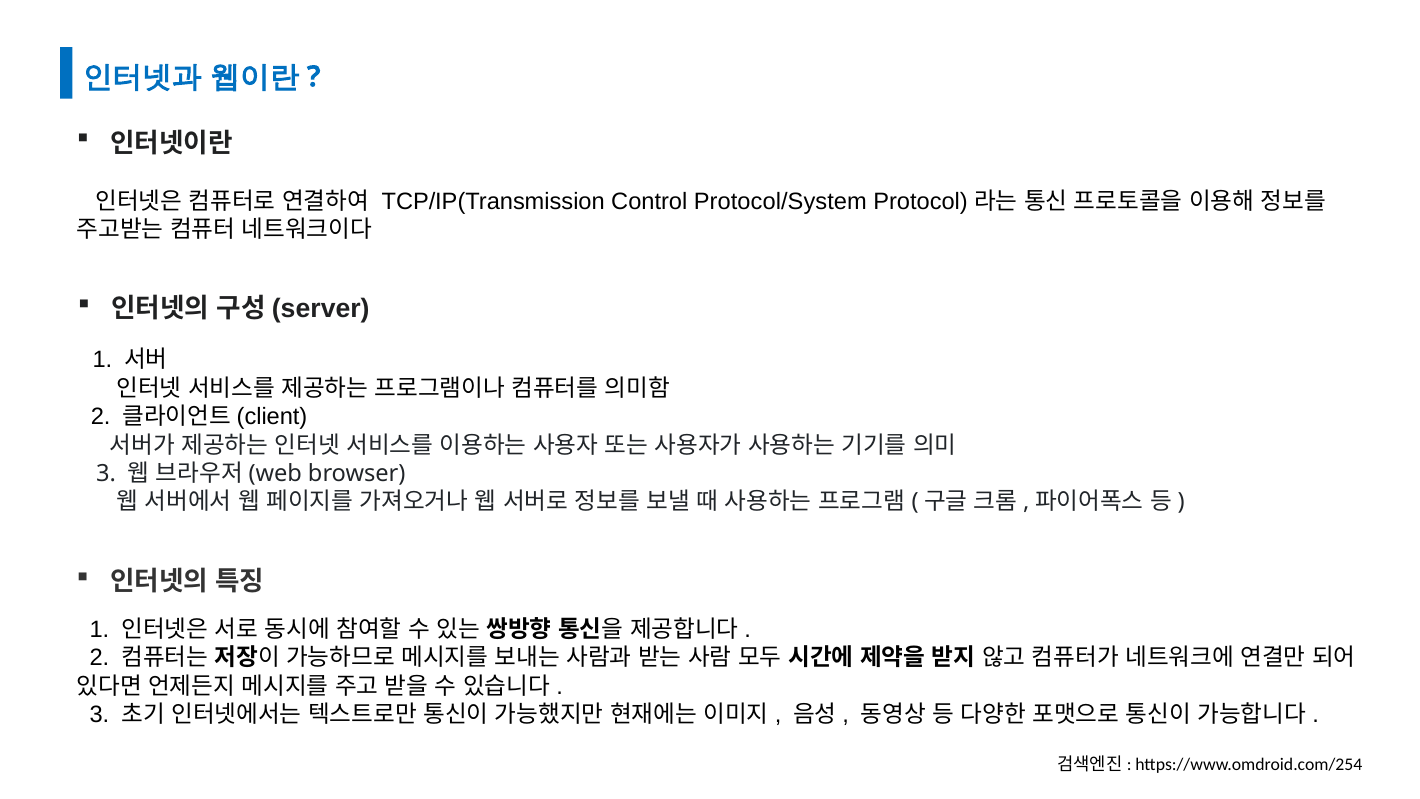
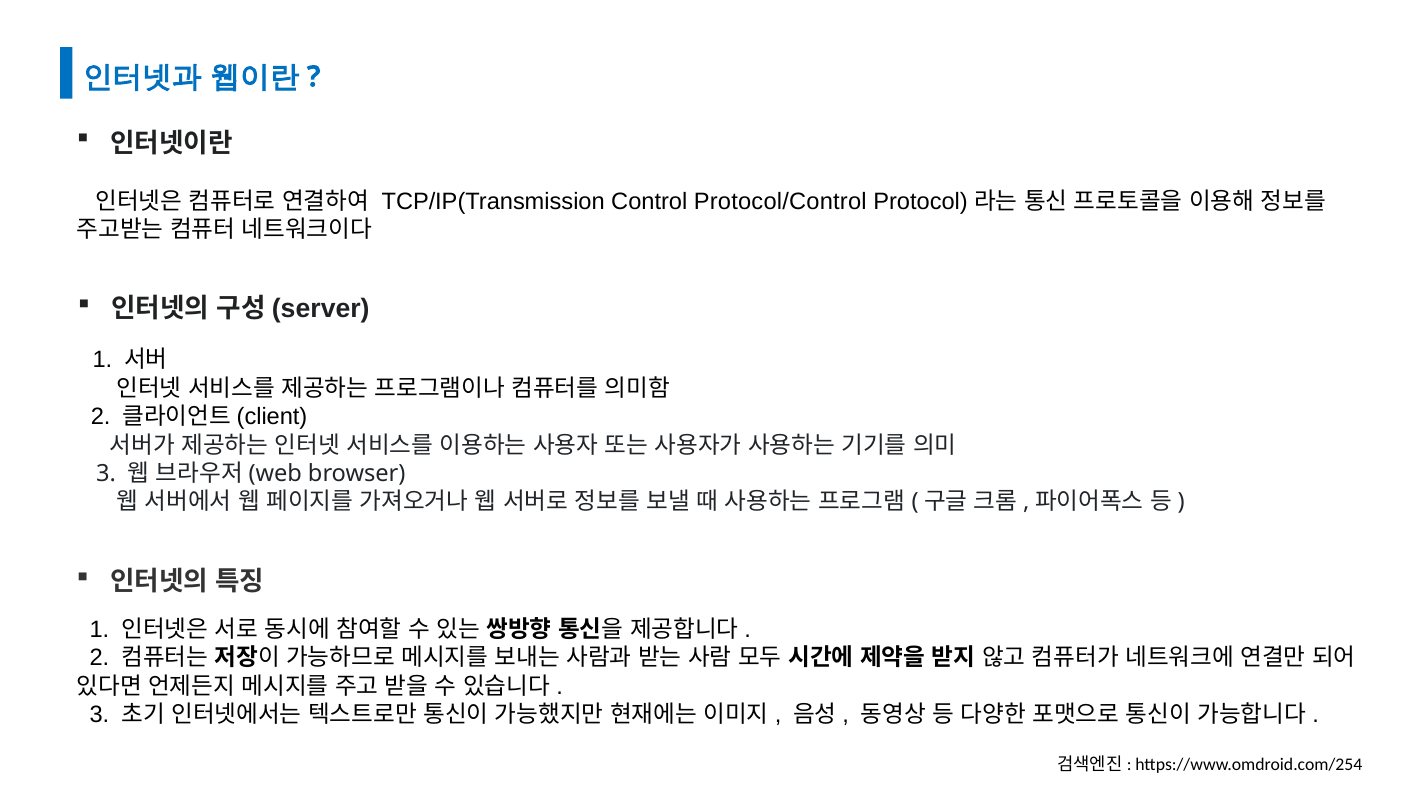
Protocol/System: Protocol/System -> Protocol/Control
